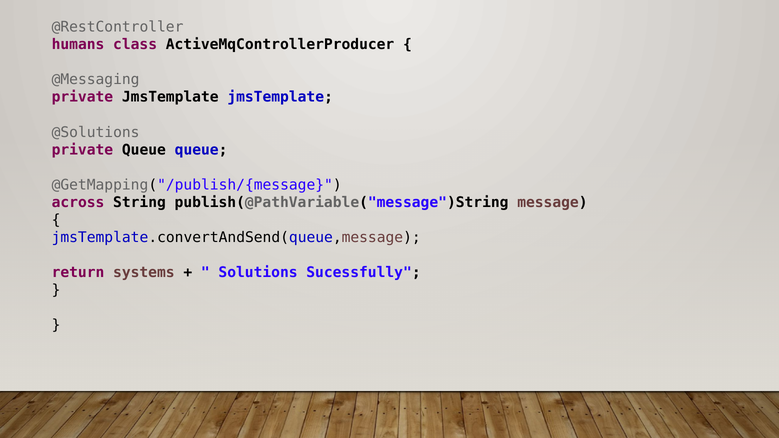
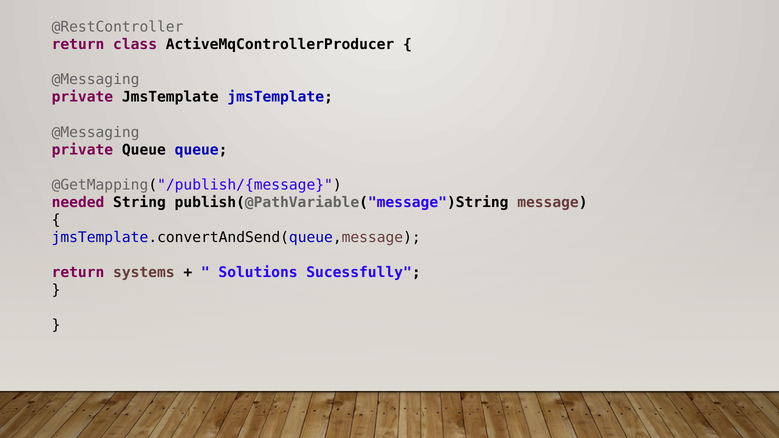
humans at (78, 45): humans -> return
@Solutions at (96, 132): @Solutions -> @Messaging
across: across -> needed
